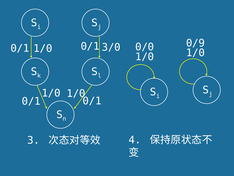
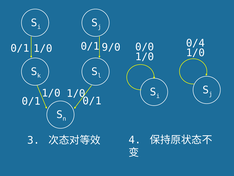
0/9: 0/9 -> 0/4
3/0: 3/0 -> 9/0
